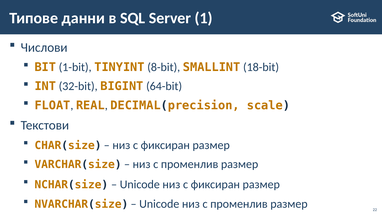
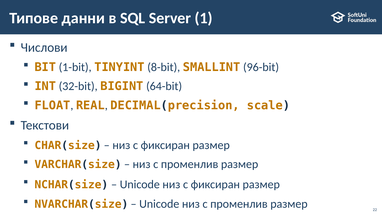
18-bit: 18-bit -> 96-bit
